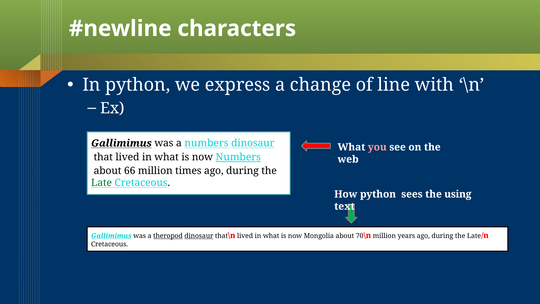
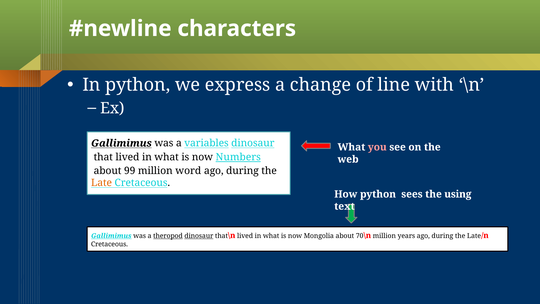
a numbers: numbers -> variables
66: 66 -> 99
times: times -> word
Late colour: green -> orange
